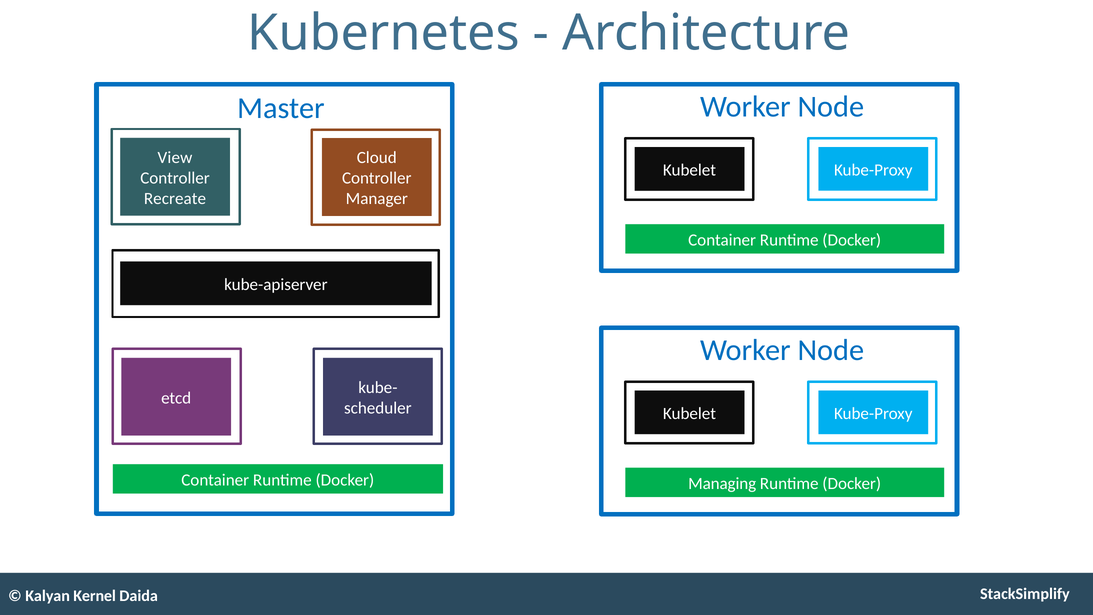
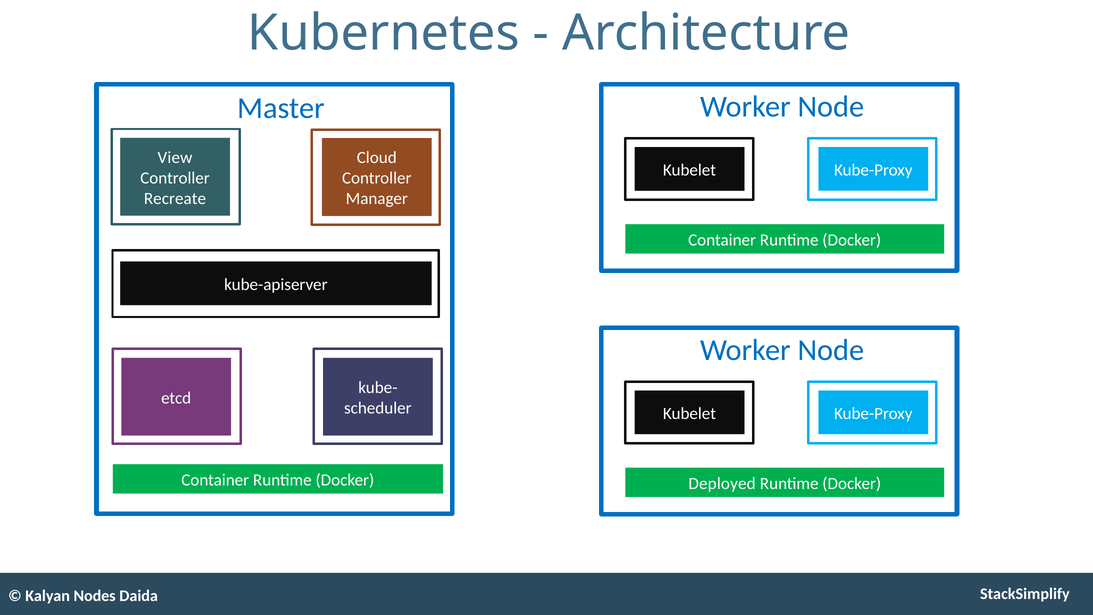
Managing: Managing -> Deployed
Kernel: Kernel -> Nodes
